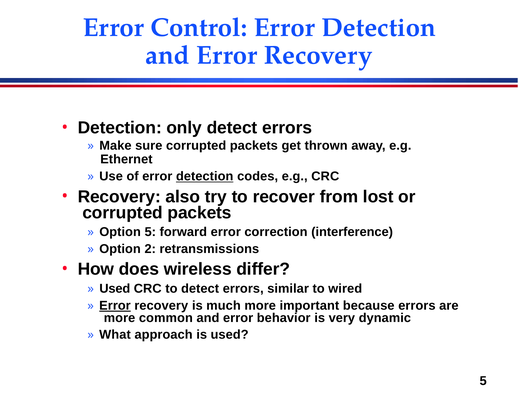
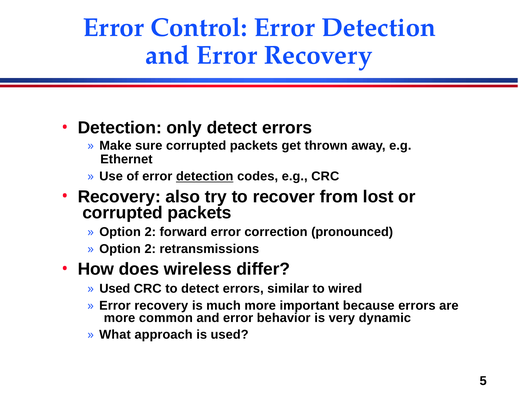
5 at (150, 232): 5 -> 2
interference: interference -> pronounced
Error at (115, 305) underline: present -> none
